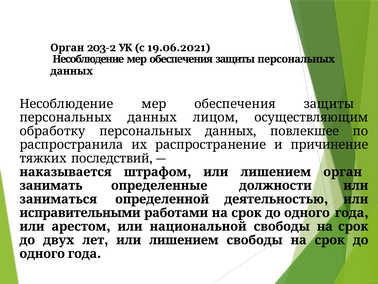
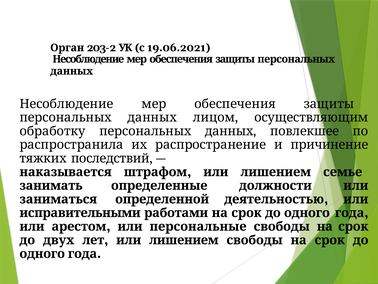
лишением орган: орган -> семье
национальной: национальной -> персональные
